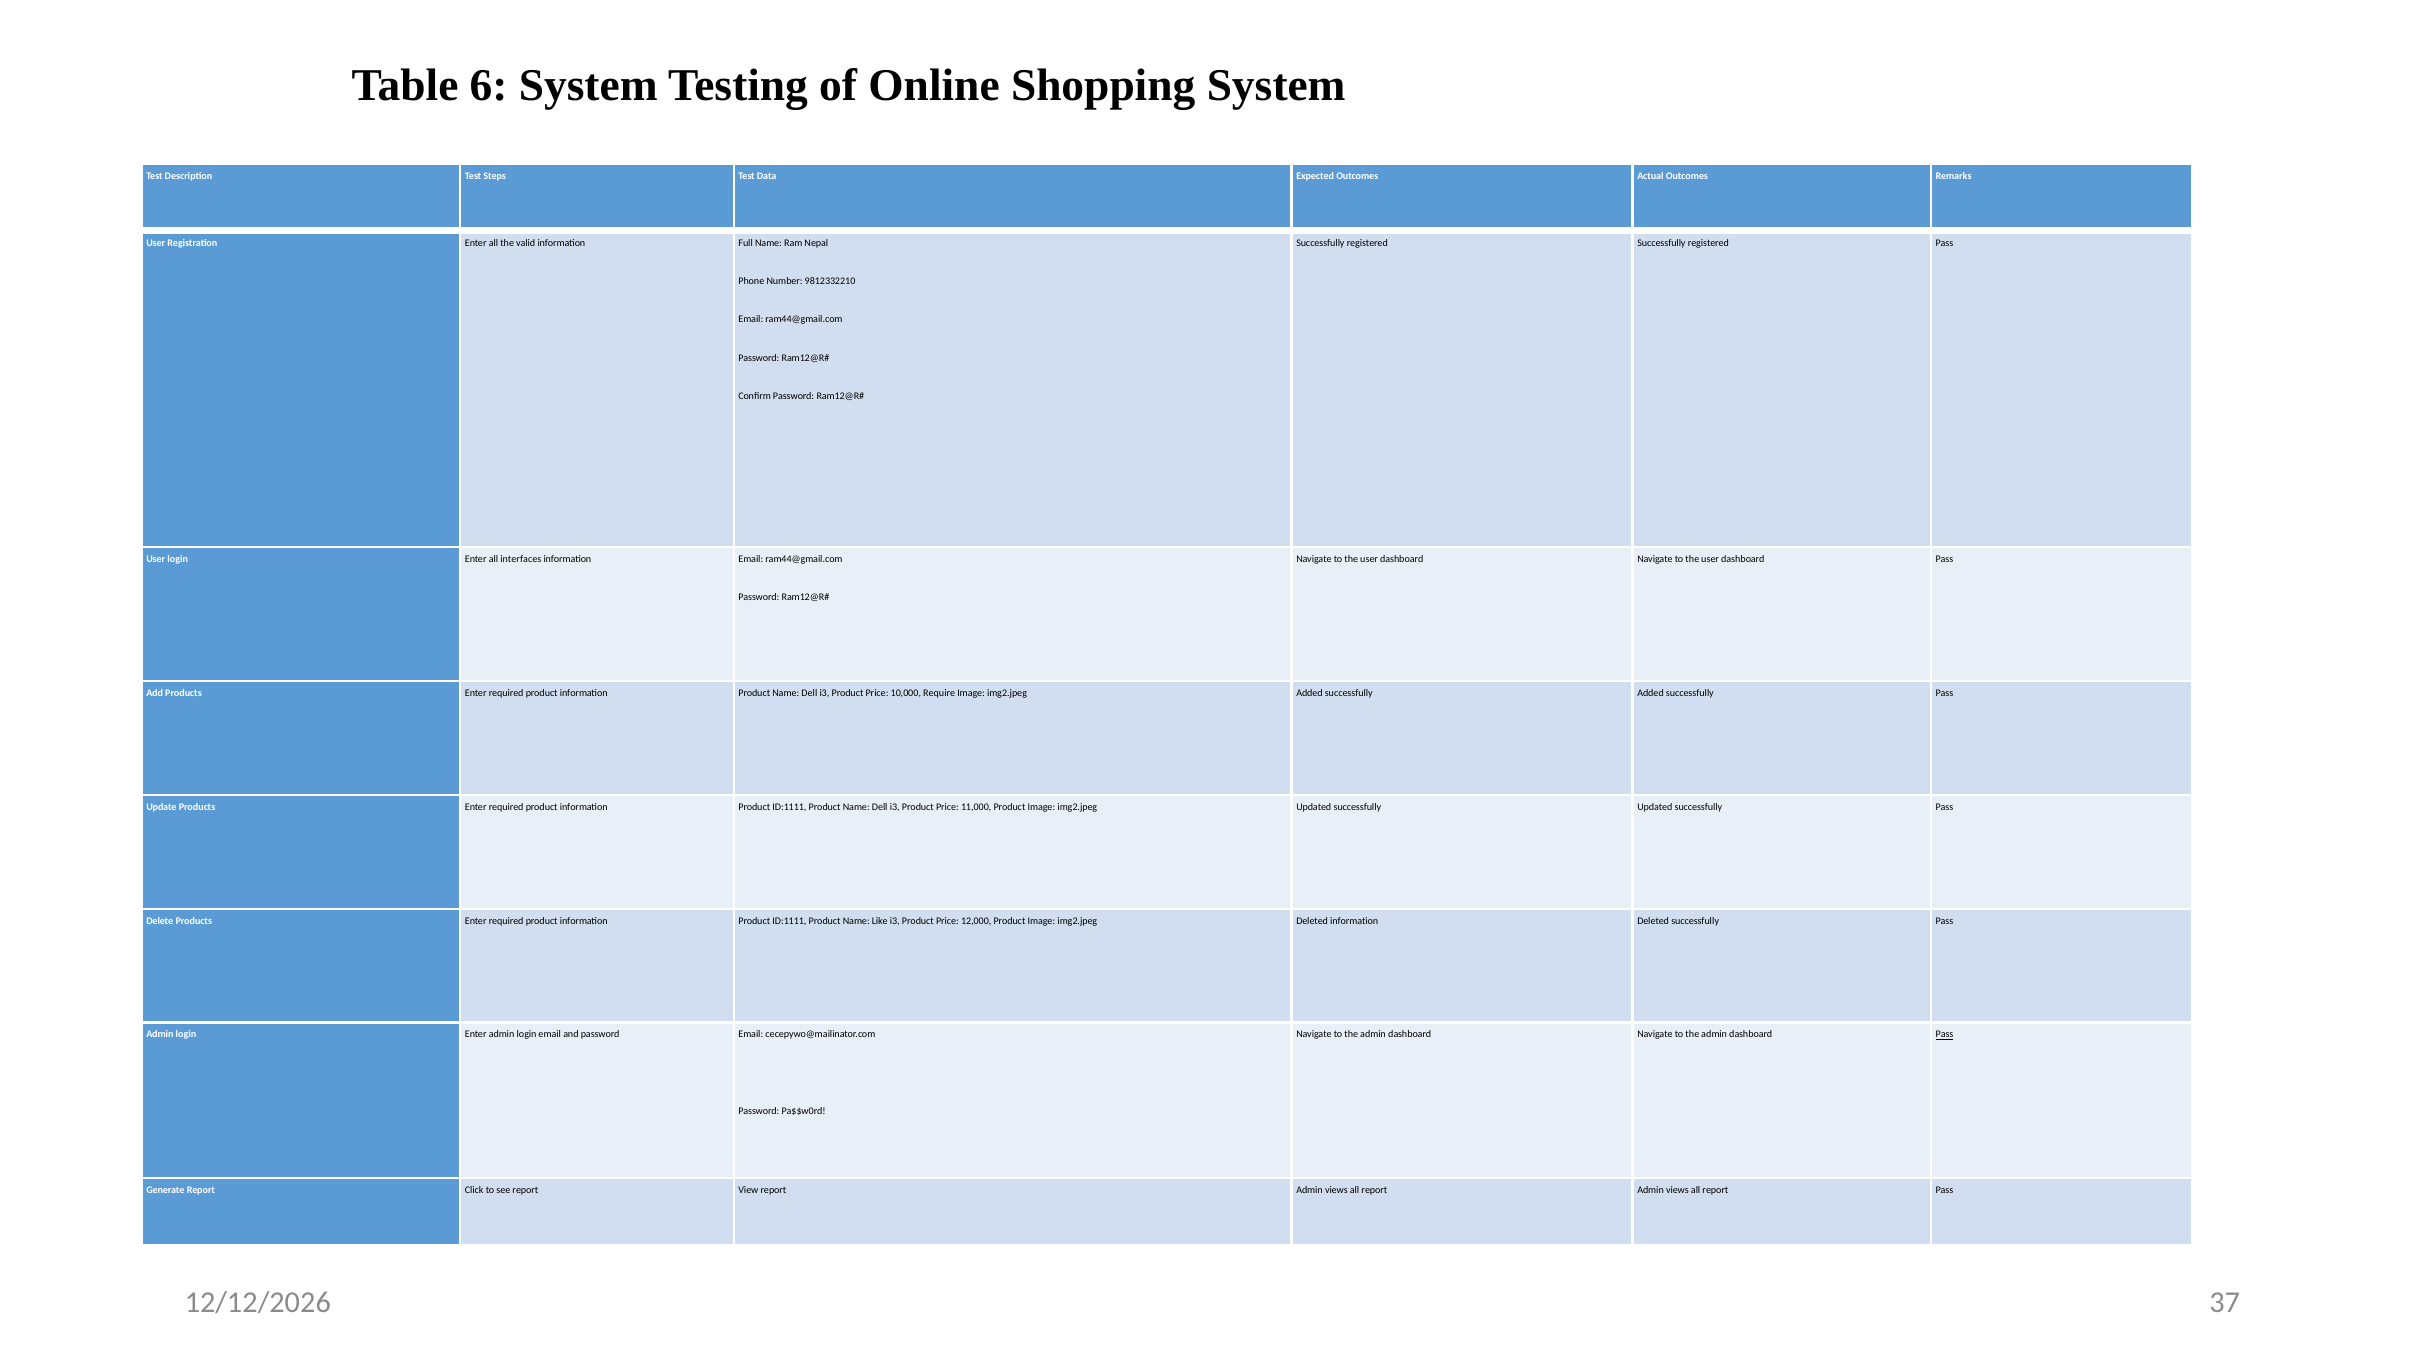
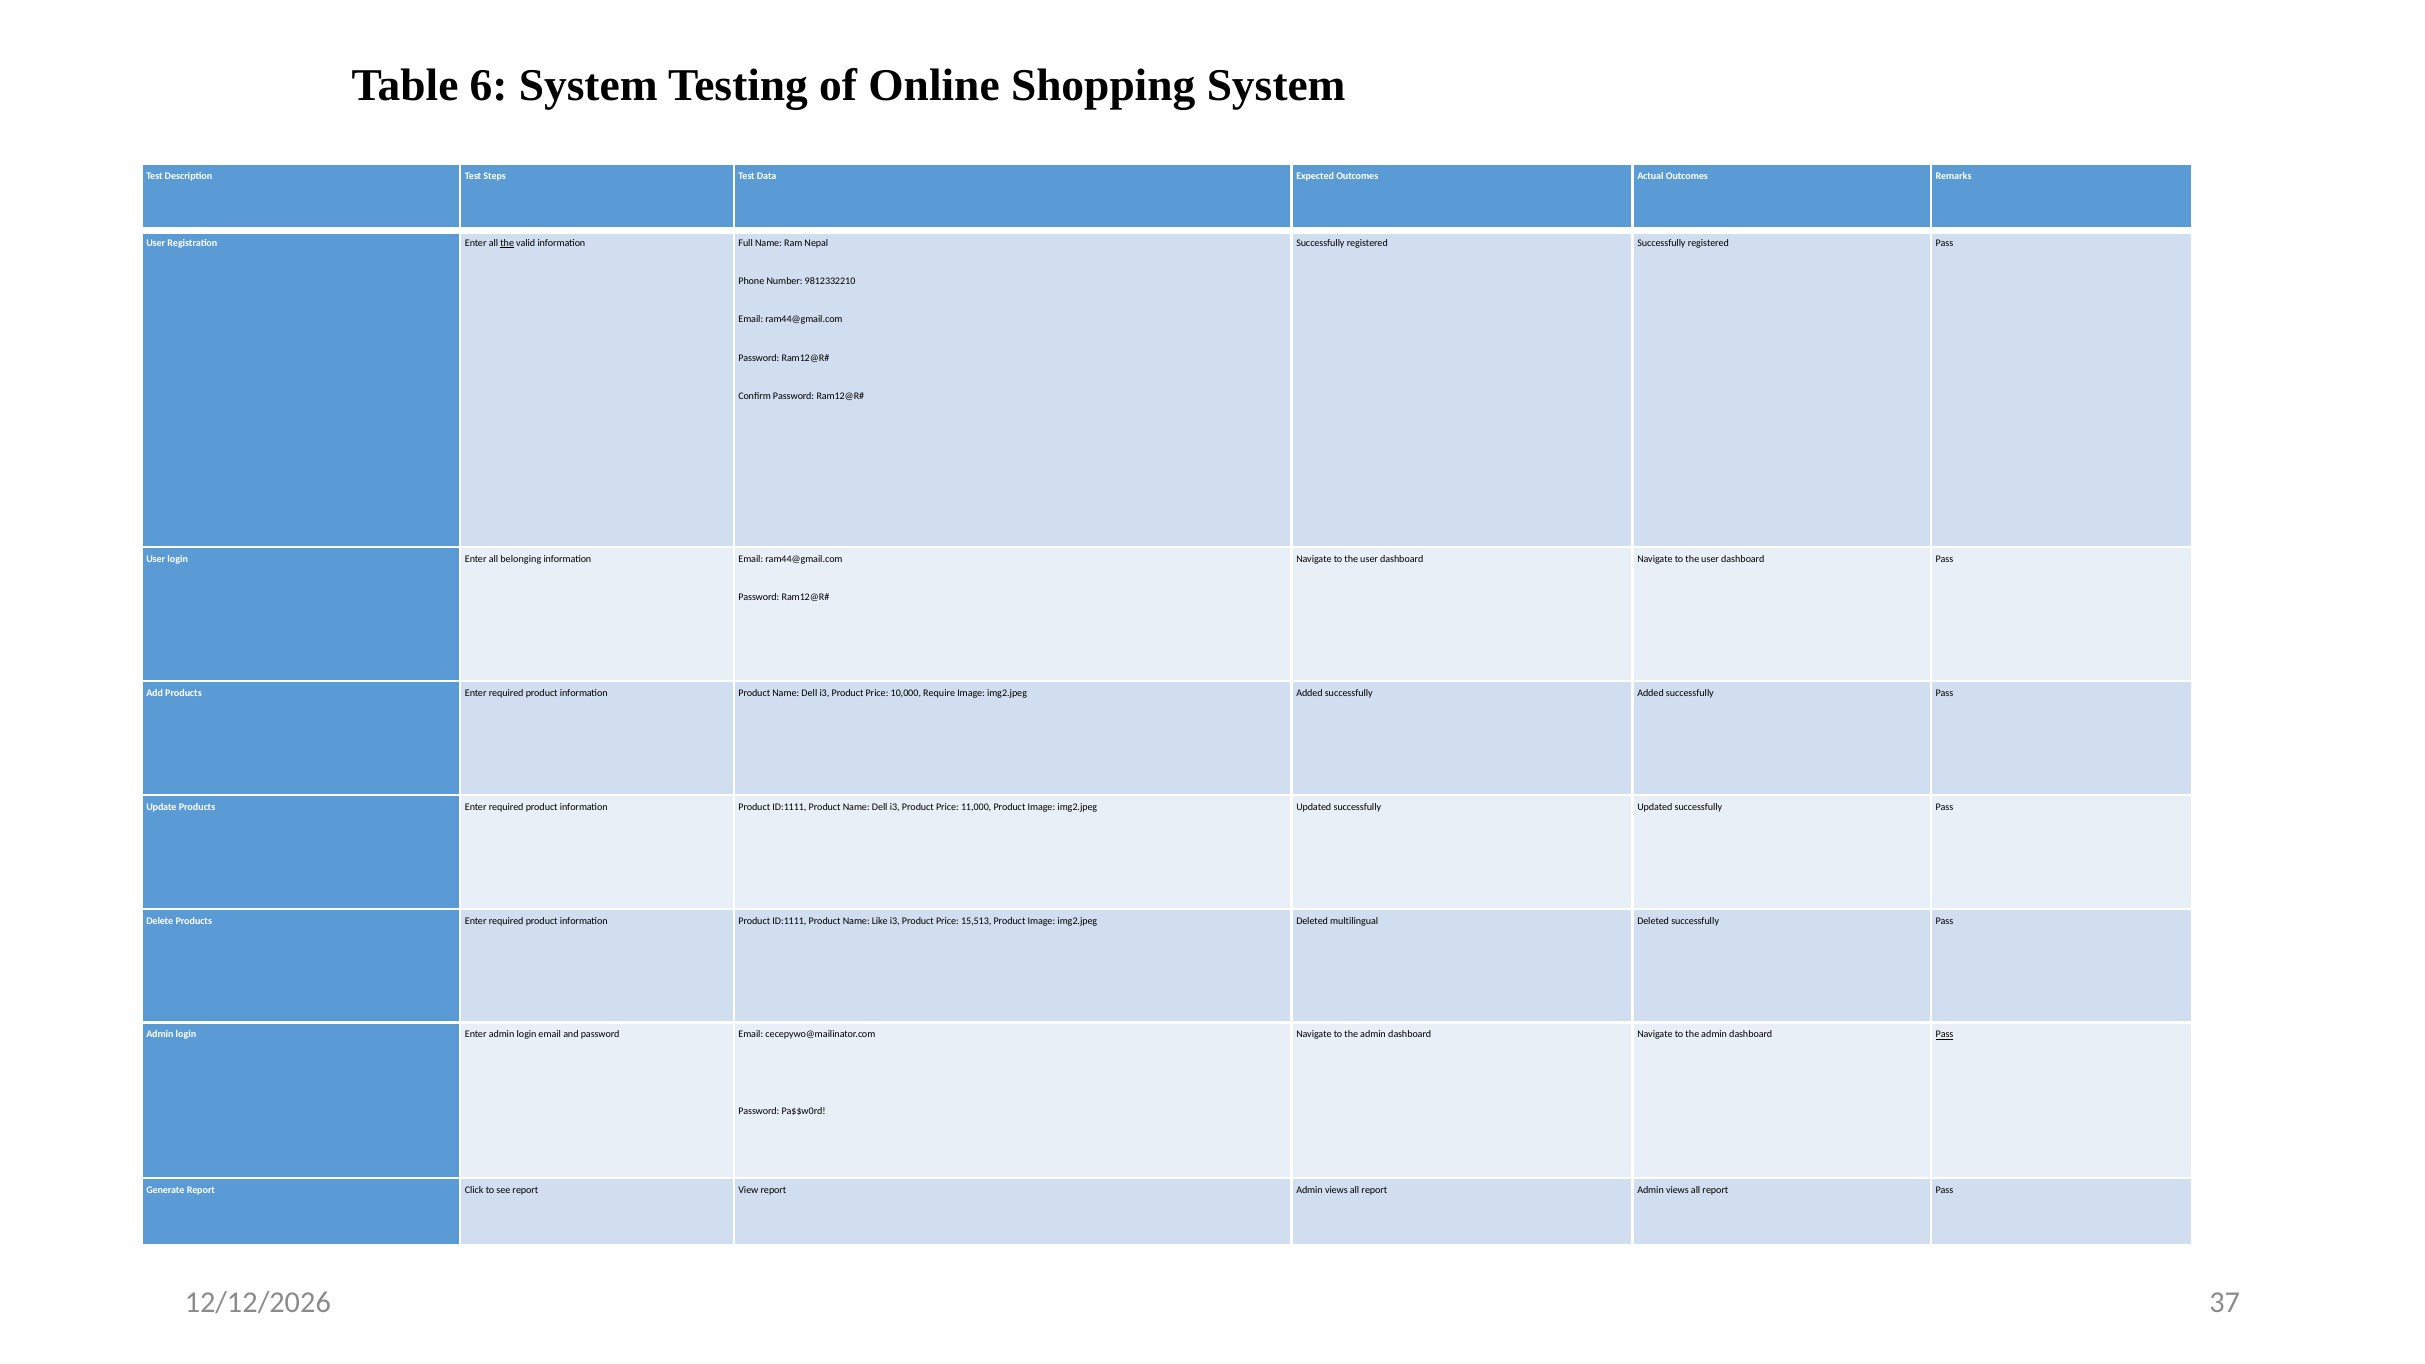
the at (507, 243) underline: none -> present
interfaces: interfaces -> belonging
12,000: 12,000 -> 15,513
Deleted information: information -> multilingual
